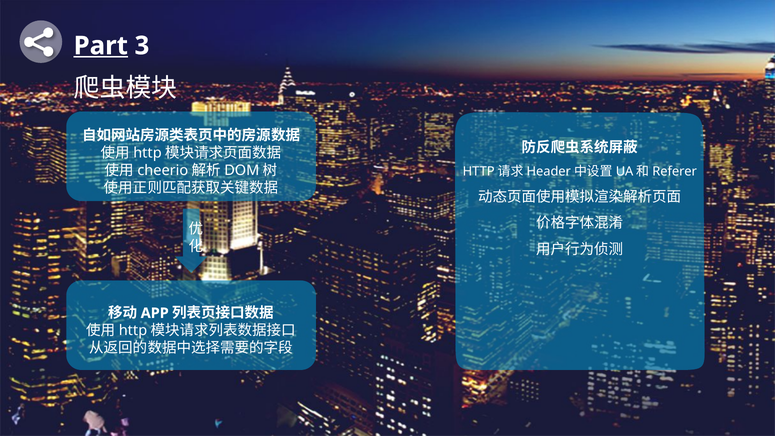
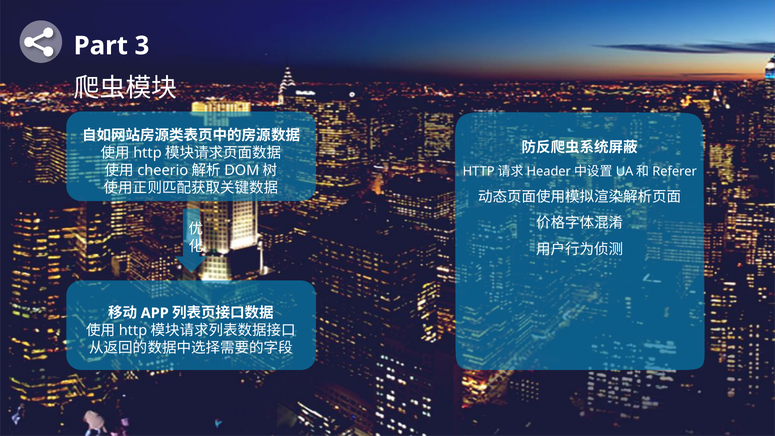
Part underline: present -> none
